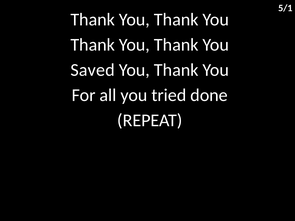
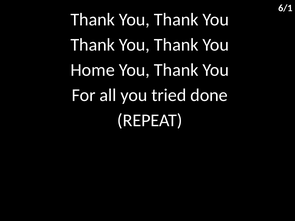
5/1: 5/1 -> 6/1
Saved: Saved -> Home
